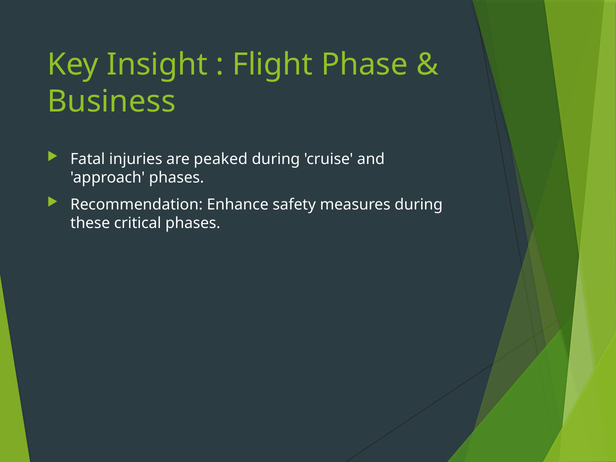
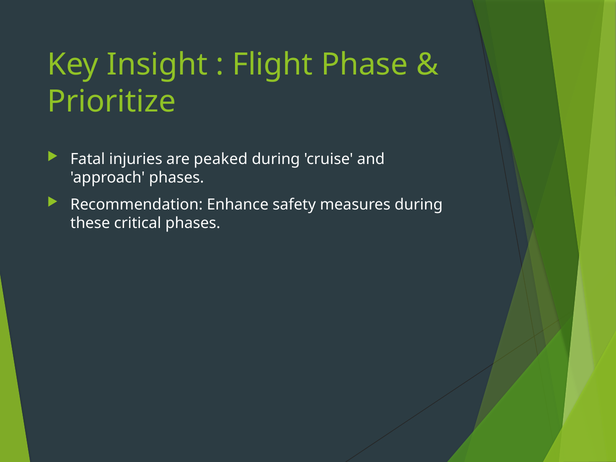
Business: Business -> Prioritize
